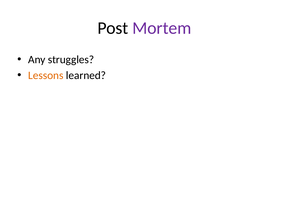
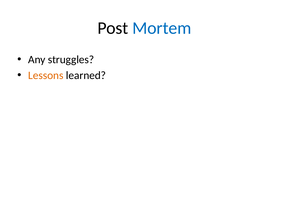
Mortem colour: purple -> blue
